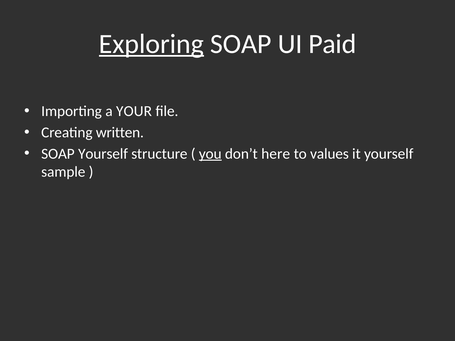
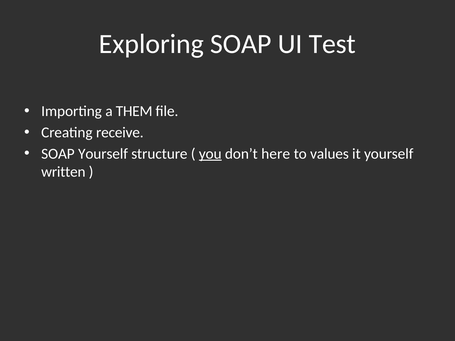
Exploring underline: present -> none
Paid: Paid -> Test
YOUR: YOUR -> THEM
written: written -> receive
sample: sample -> written
